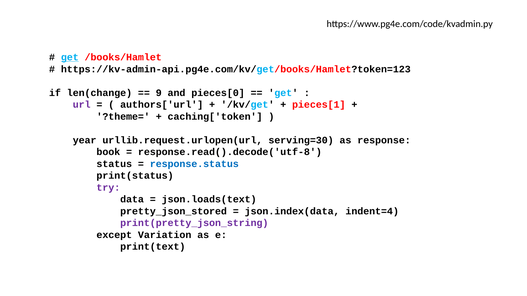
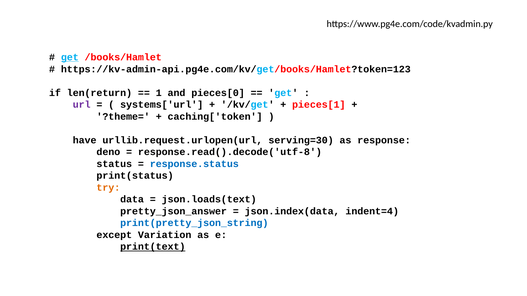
len(change: len(change -> len(return
9: 9 -> 1
authors['url: authors['url -> systems['url
year: year -> have
book: book -> deno
try colour: purple -> orange
pretty_json_stored: pretty_json_stored -> pretty_json_answer
print(pretty_json_string colour: purple -> blue
print(text underline: none -> present
